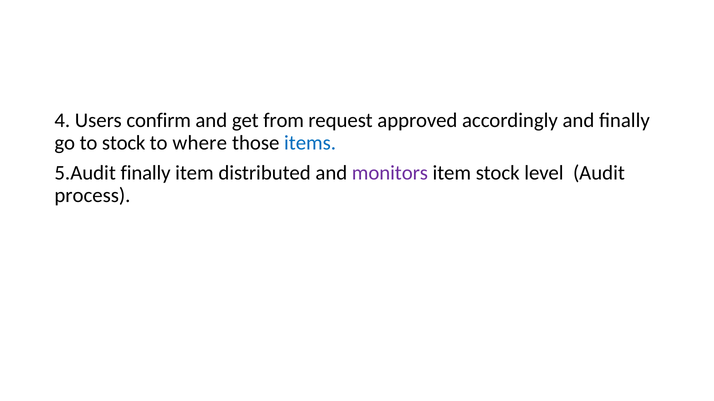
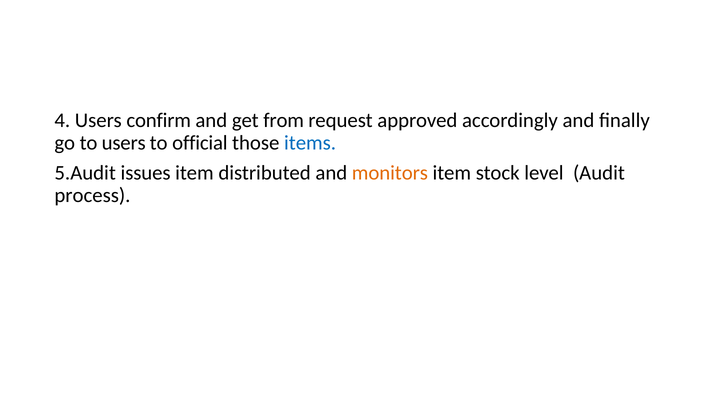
to stock: stock -> users
where: where -> official
5.Audit finally: finally -> issues
monitors colour: purple -> orange
